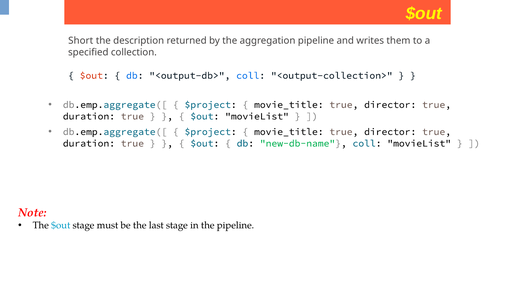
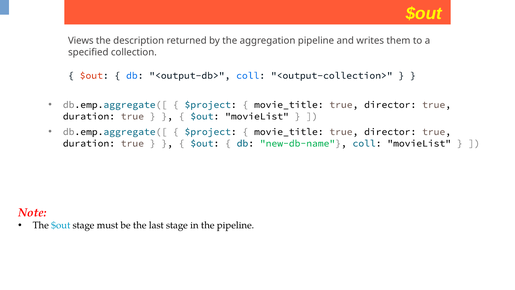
Short: Short -> Views
